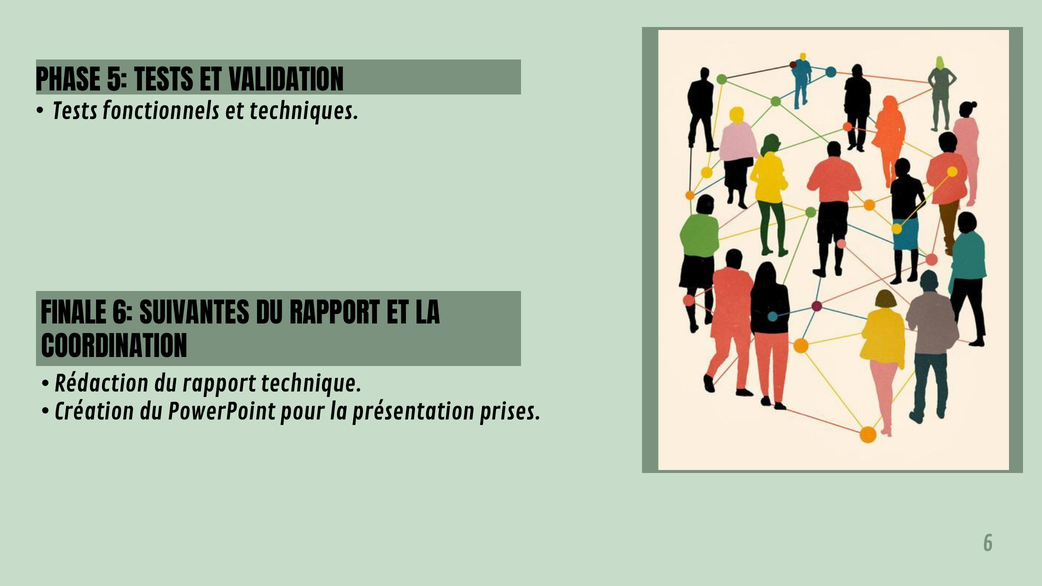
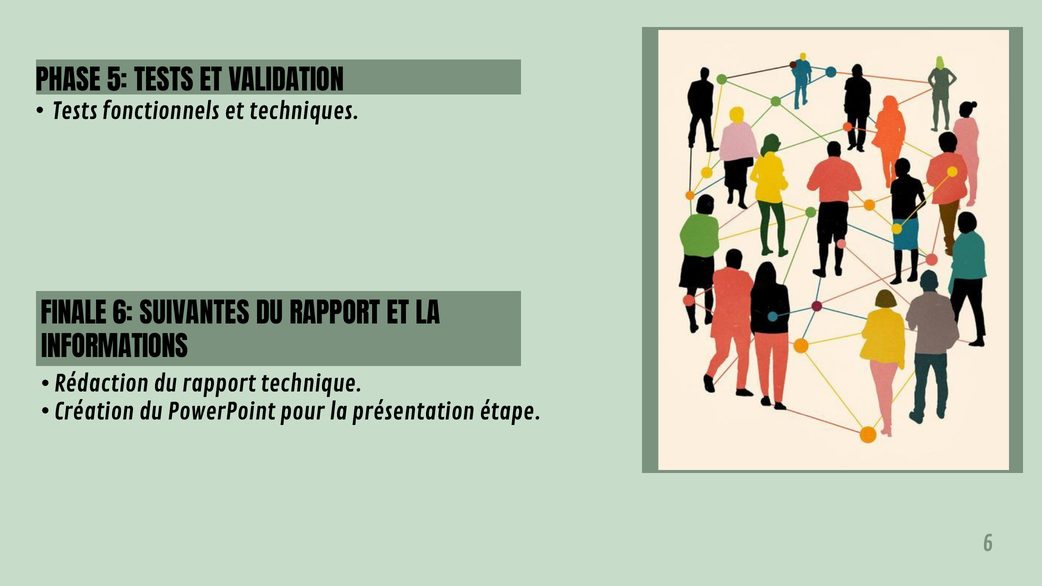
COORDINATION: COORDINATION -> INFORMATIONS
prises: prises -> étape
